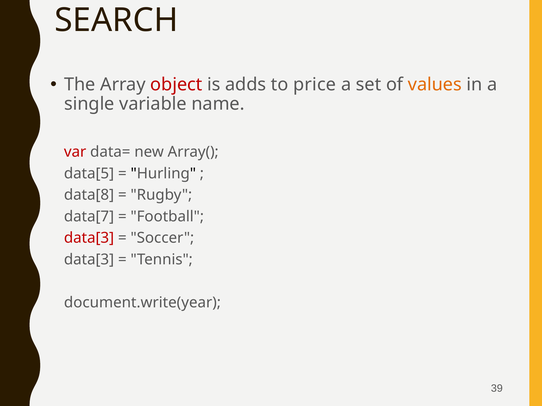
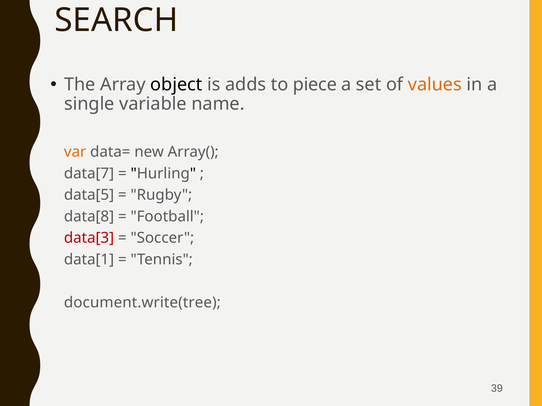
object colour: red -> black
price: price -> piece
var colour: red -> orange
data[5: data[5 -> data[7
data[8: data[8 -> data[5
data[7: data[7 -> data[8
data[3 at (89, 260): data[3 -> data[1
document.write(year: document.write(year -> document.write(tree
